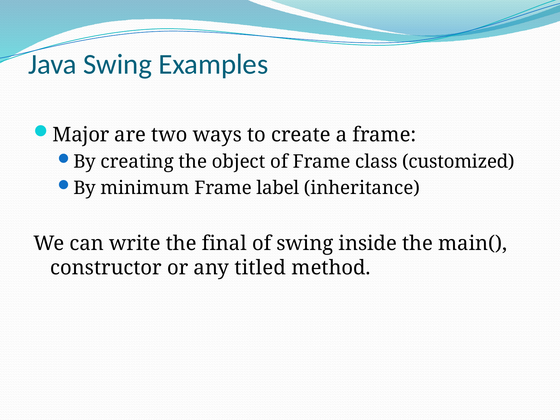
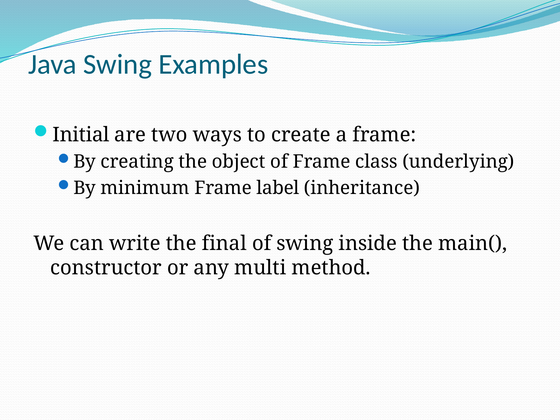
Major: Major -> Initial
customized: customized -> underlying
titled: titled -> multi
